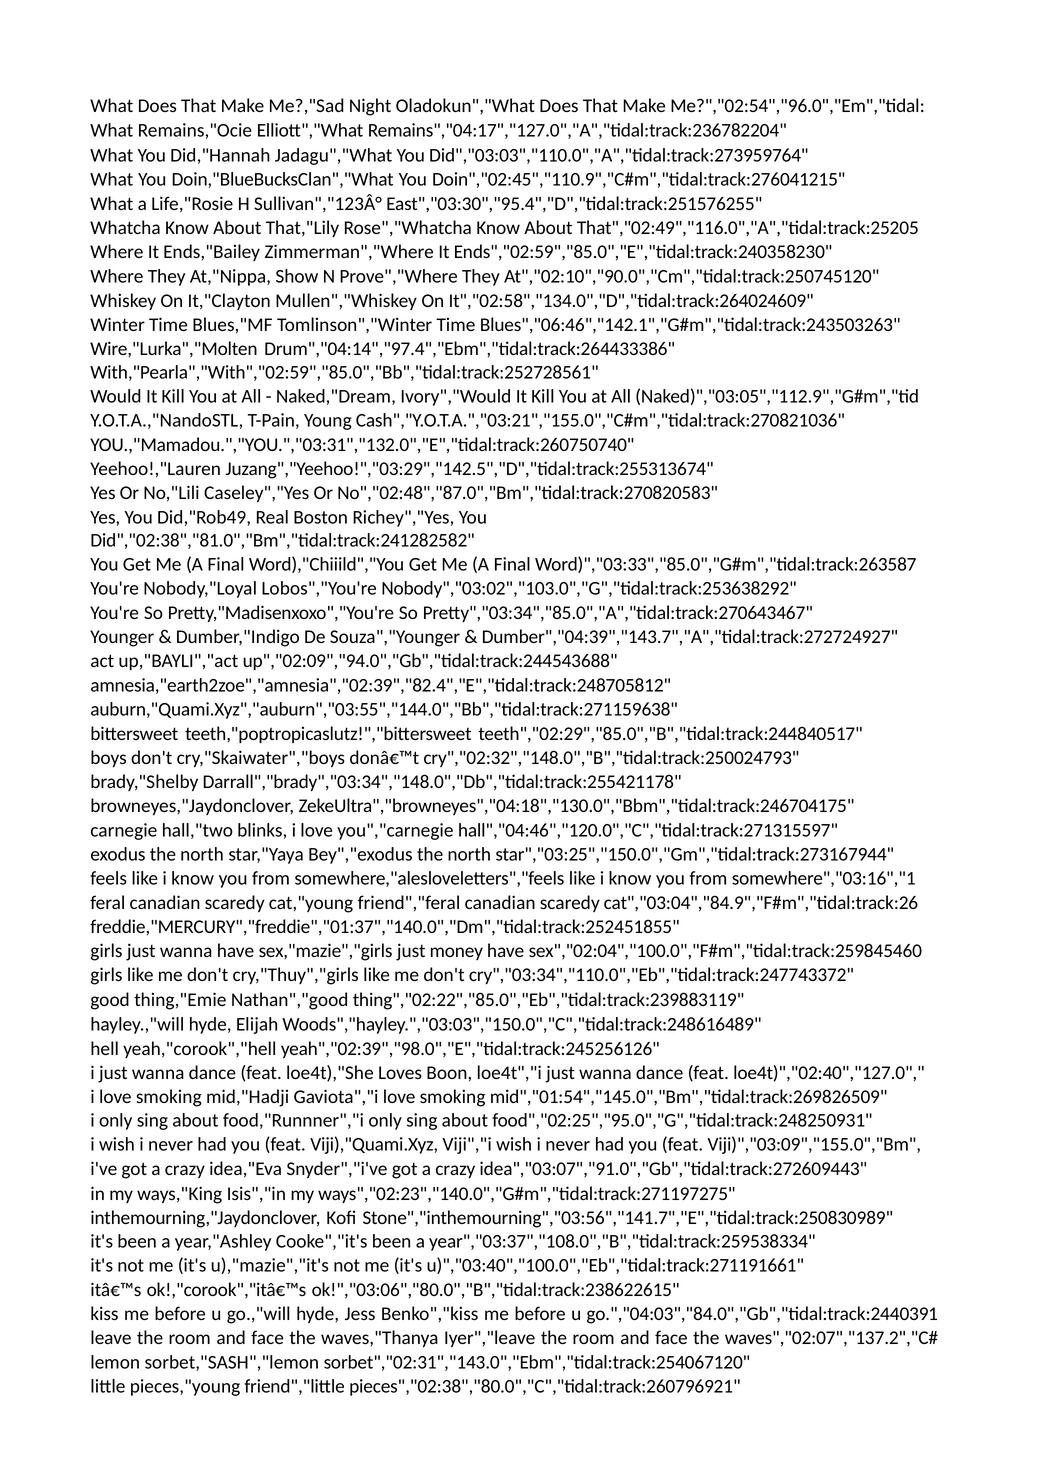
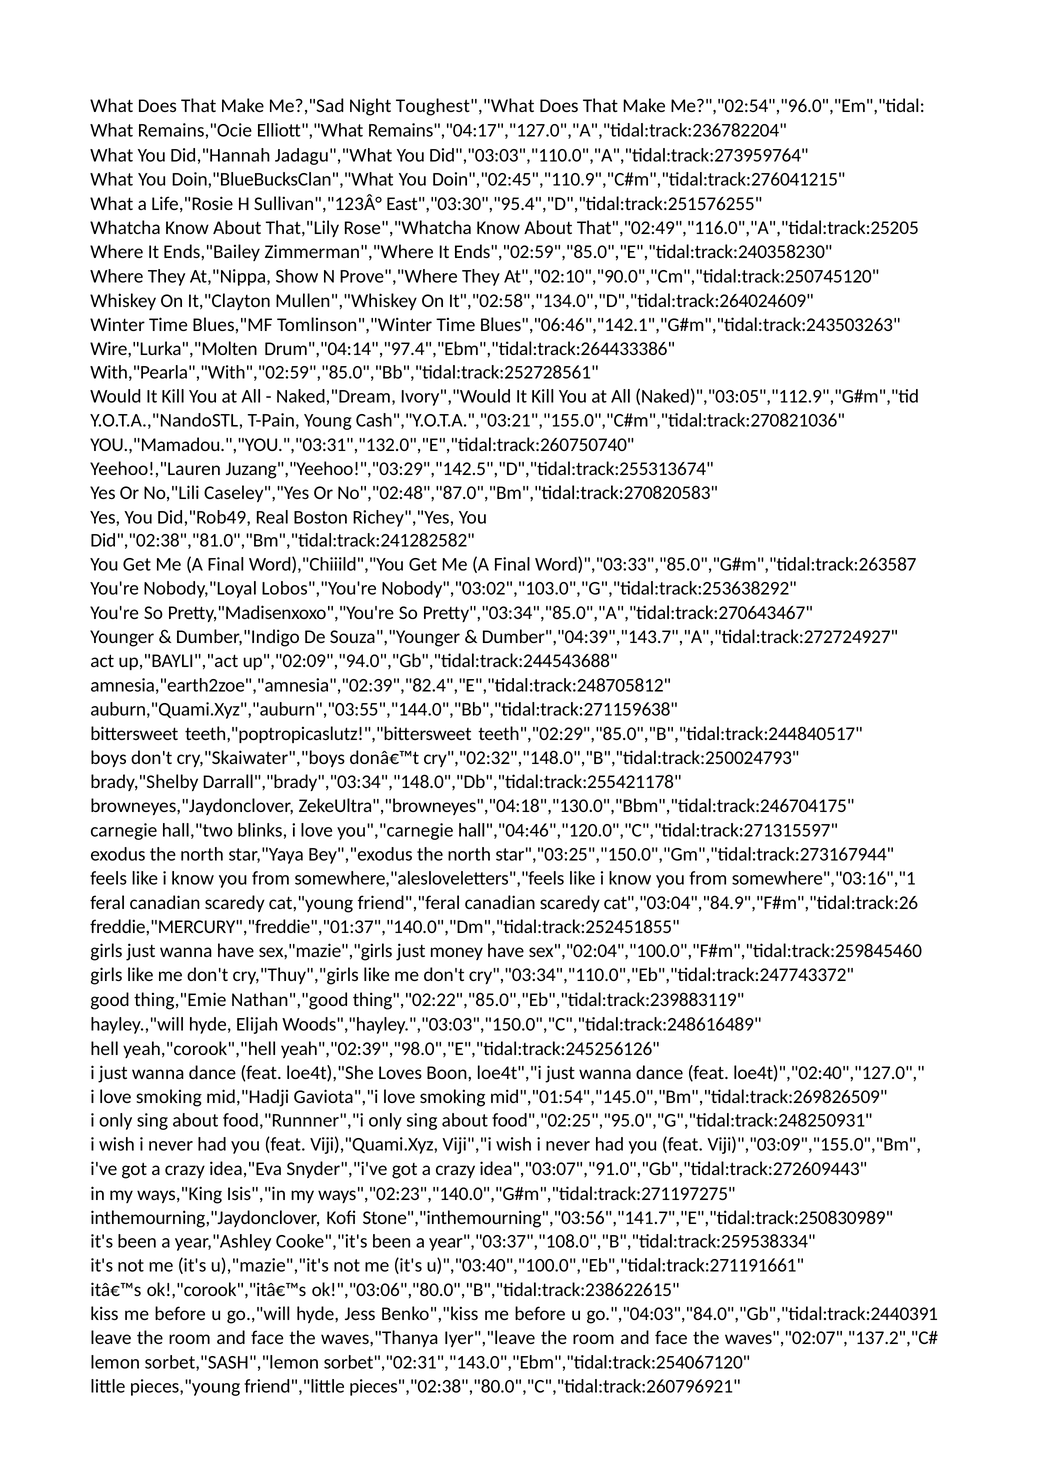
Oladokun","What: Oladokun","What -> Toughest","What
